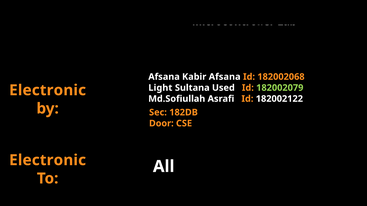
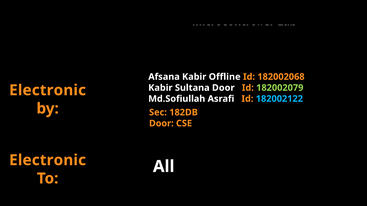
Kabir Afsana: Afsana -> Offline
Light at (160, 88): Light -> Kabir
Sultana Used: Used -> Door
182002122 colour: white -> light blue
